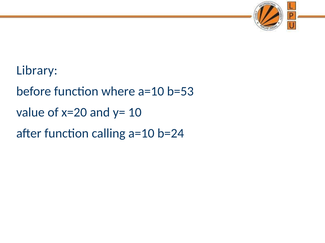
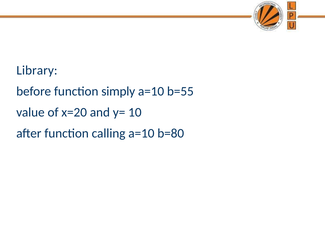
where: where -> simply
b=53: b=53 -> b=55
b=24: b=24 -> b=80
